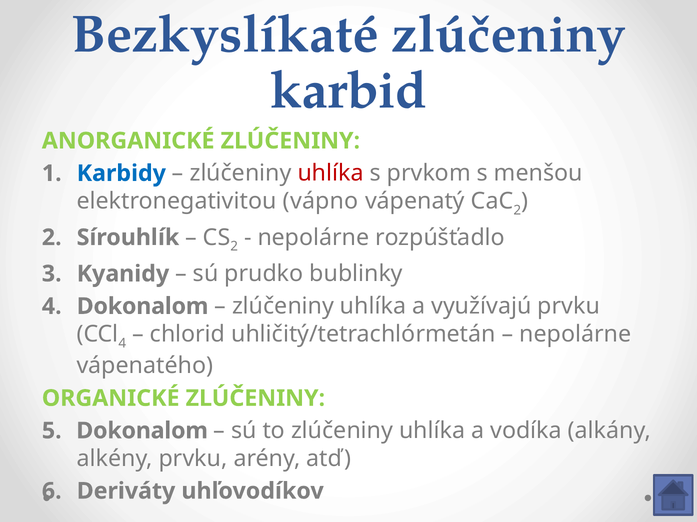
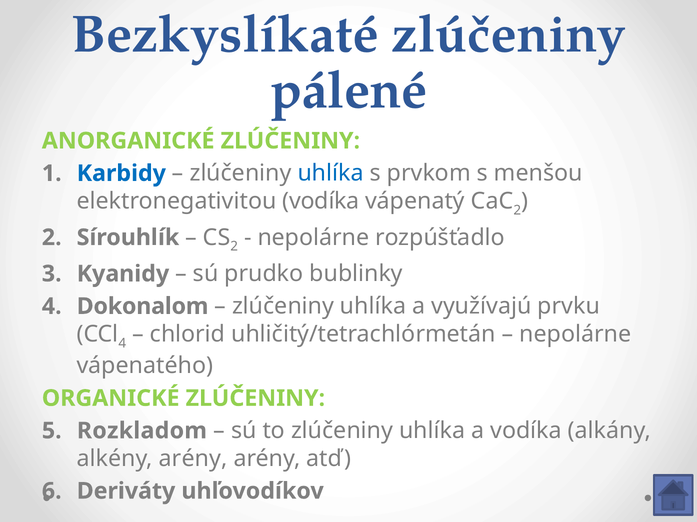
karbid: karbid -> pálené
uhlíka at (331, 174) colour: red -> blue
elektronegativitou vápno: vápno -> vodíka
Dokonalom at (142, 431): Dokonalom -> Rozkladom
alkény prvku: prvku -> arény
